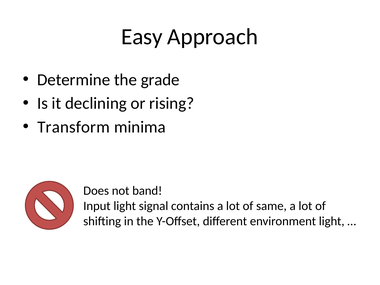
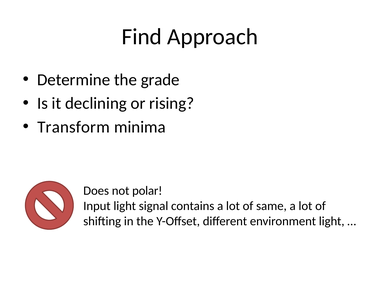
Easy: Easy -> Find
band: band -> polar
